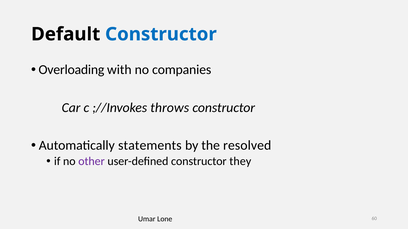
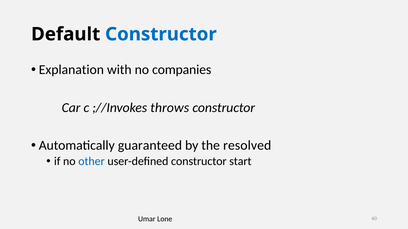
Overloading: Overloading -> Explanation
statements: statements -> guaranteed
other colour: purple -> blue
they: they -> start
